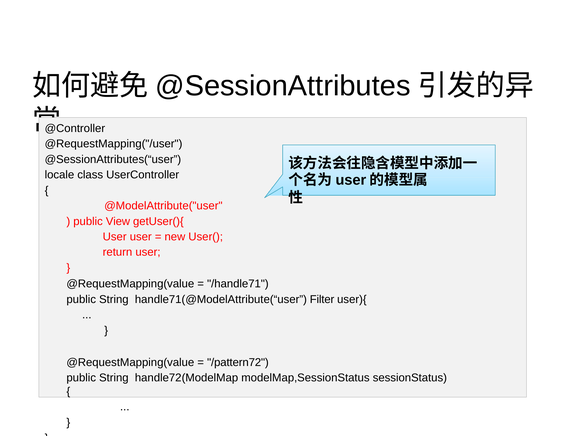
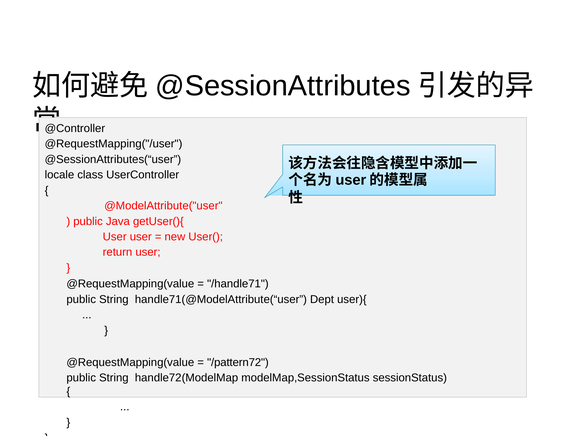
View: View -> Java
Filter: Filter -> Dept
